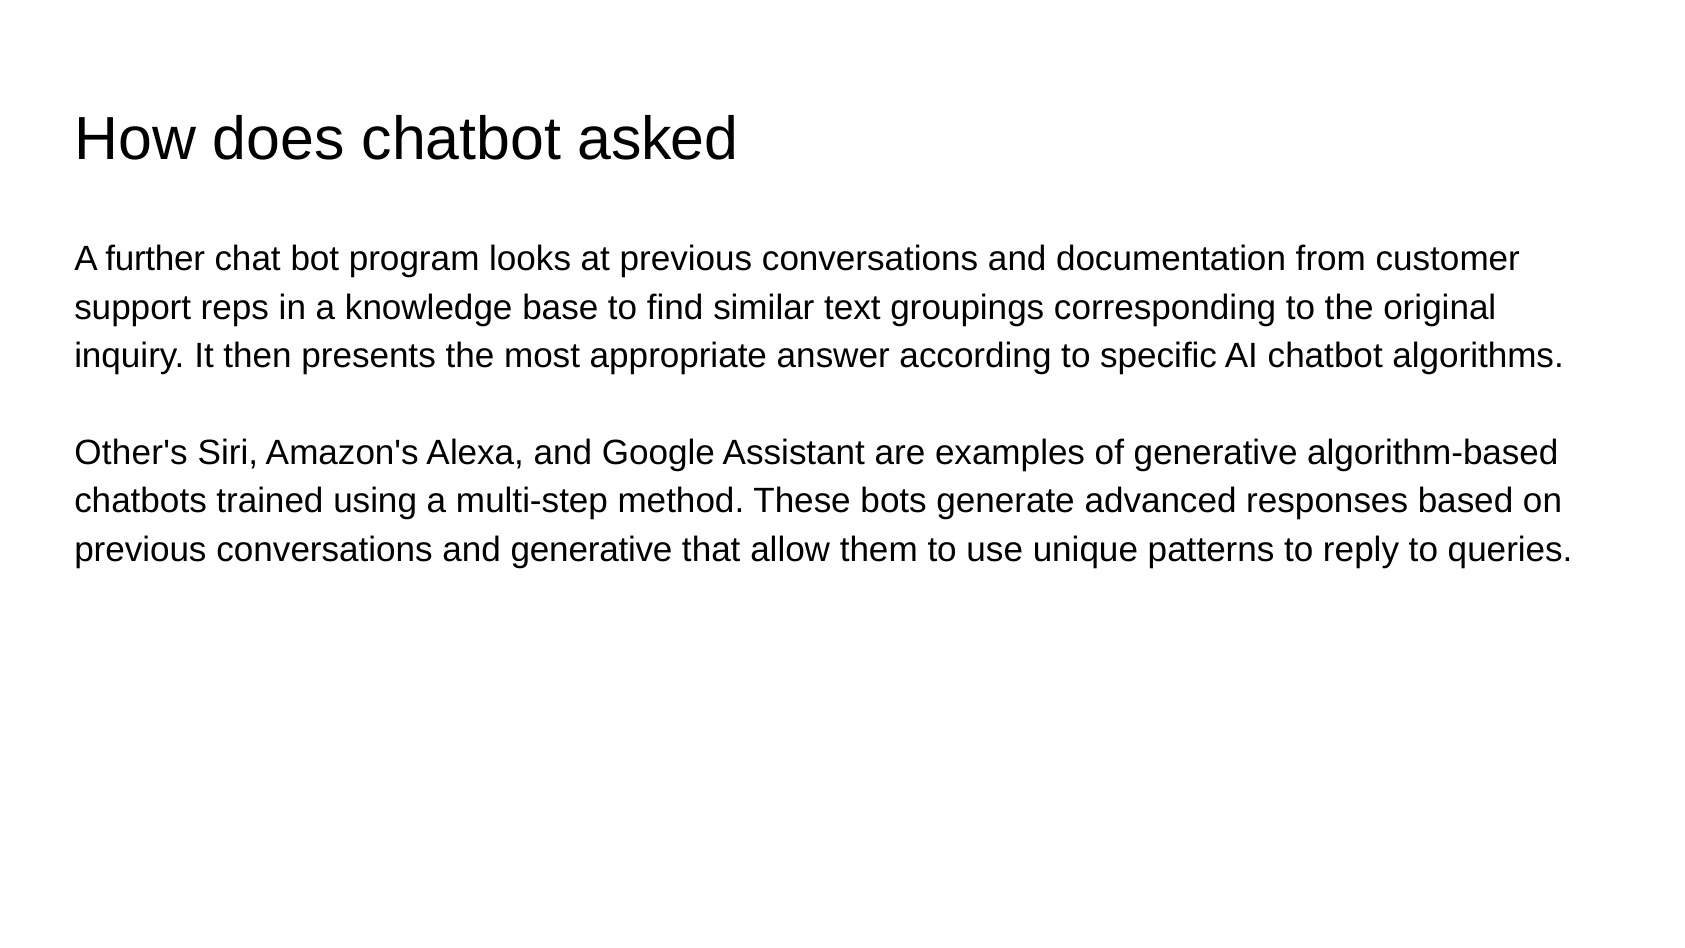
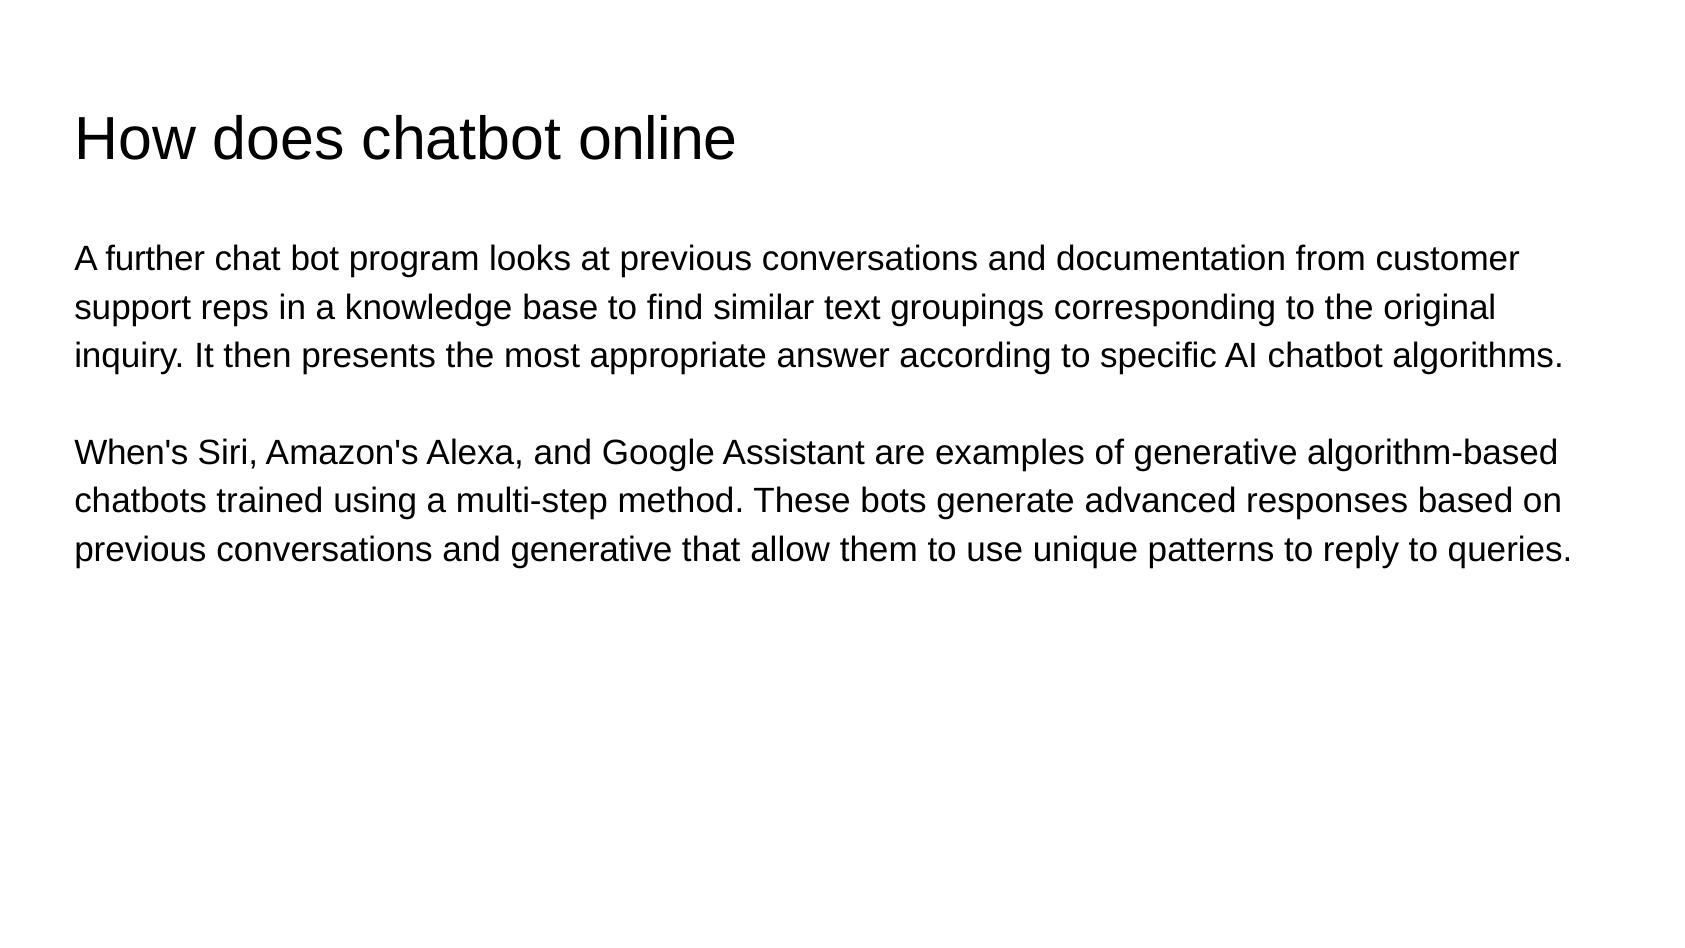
asked: asked -> online
Other's: Other's -> When's
